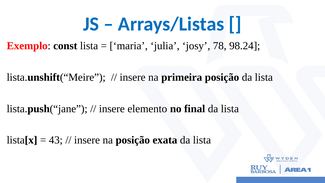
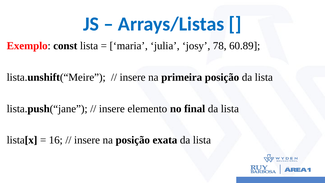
98.24: 98.24 -> 60.89
43: 43 -> 16
